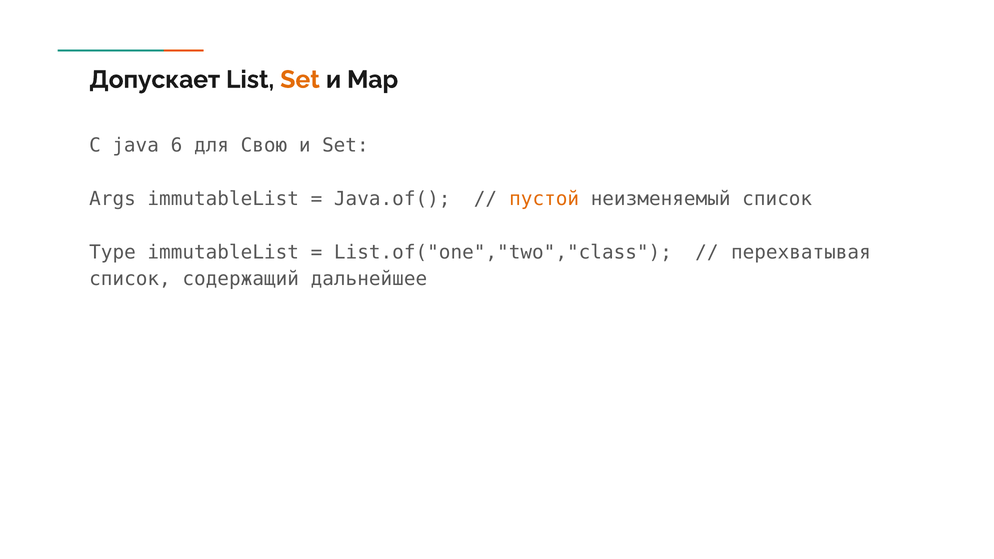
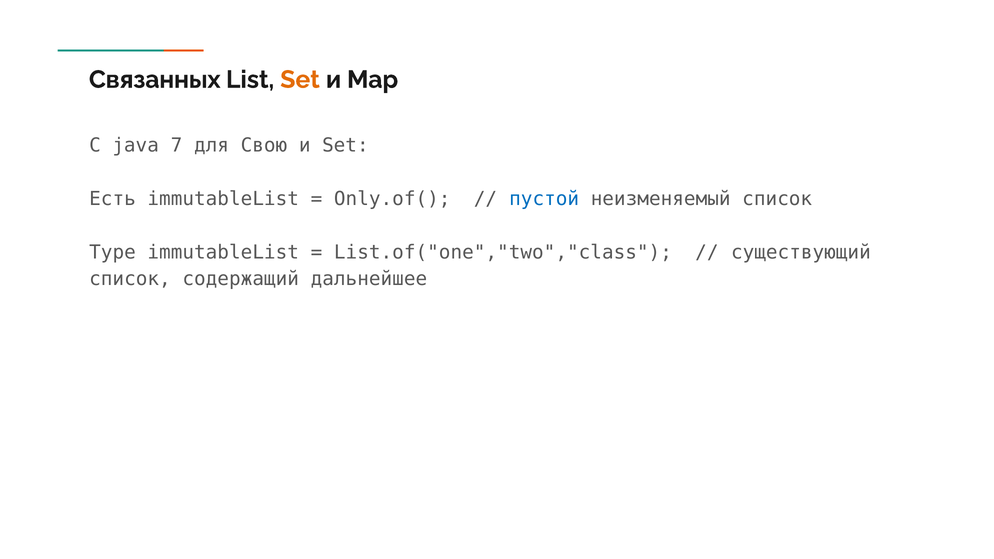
Допускает: Допускает -> Связанных
6: 6 -> 7
Args: Args -> Есть
Java.of(: Java.of( -> Only.of(
пустой colour: orange -> blue
перехватывая: перехватывая -> существующий
